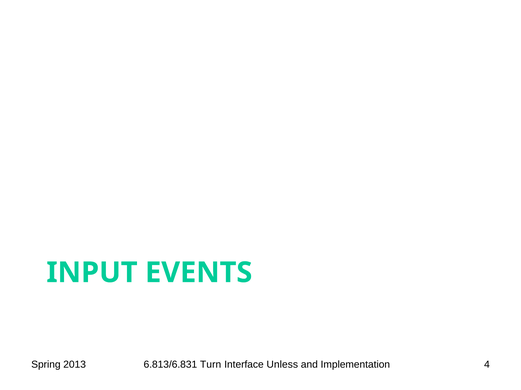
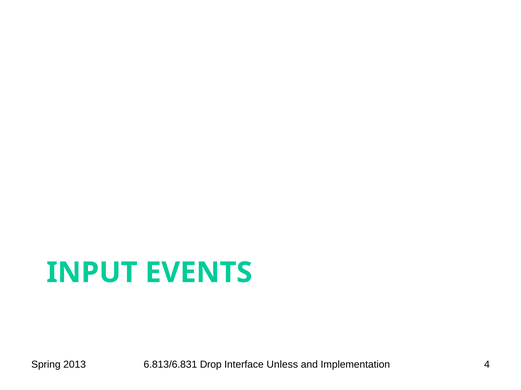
Turn: Turn -> Drop
